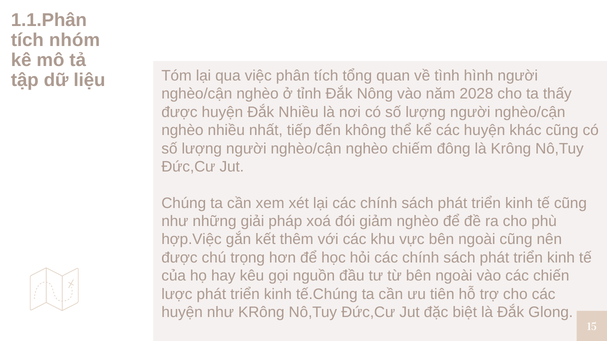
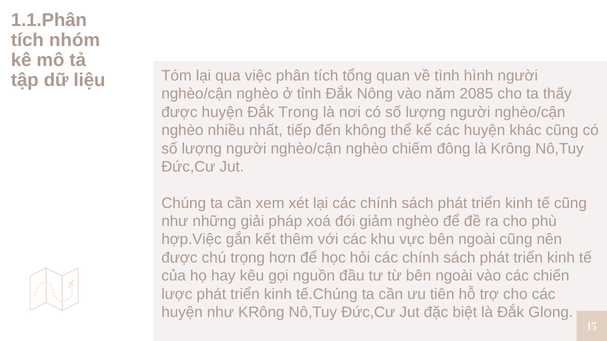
2028: 2028 -> 2085
Đắk Nhiều: Nhiều -> Trong
